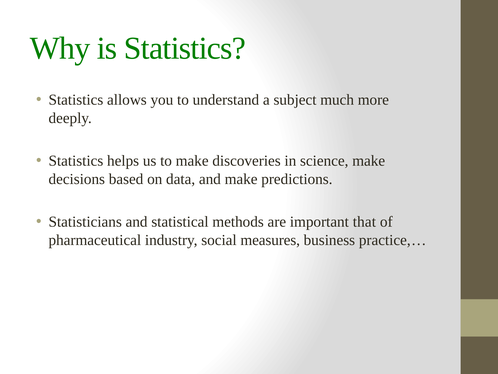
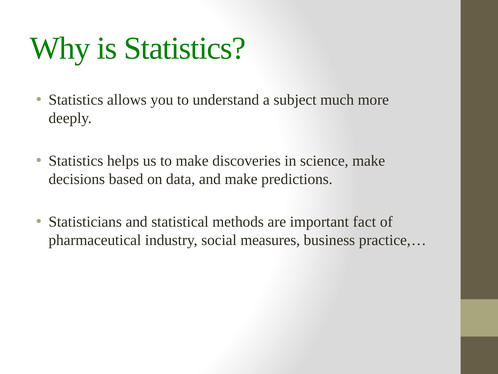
that: that -> fact
